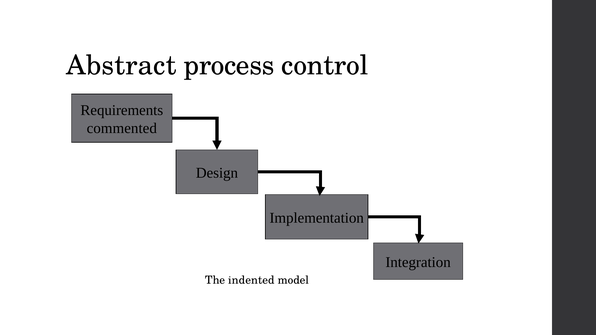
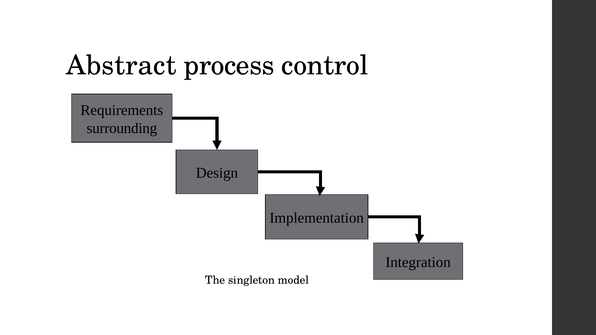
commented: commented -> surrounding
indented: indented -> singleton
